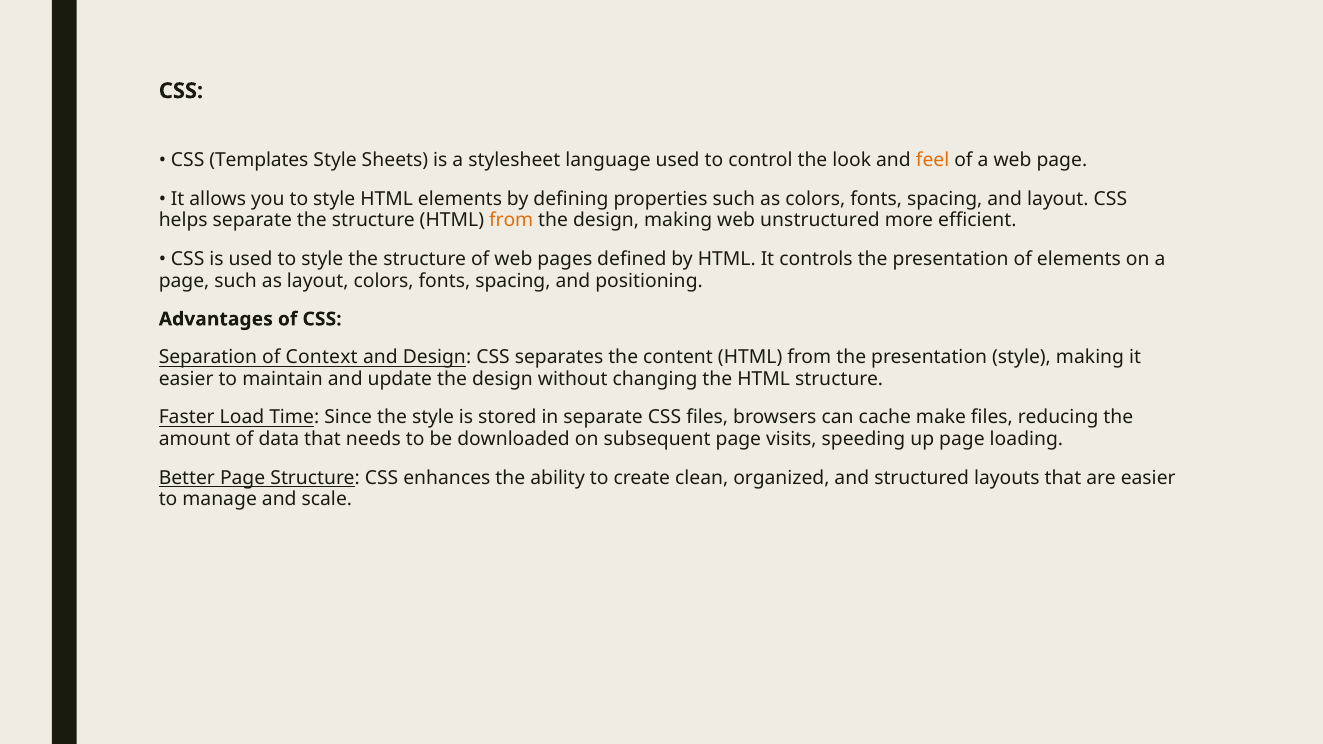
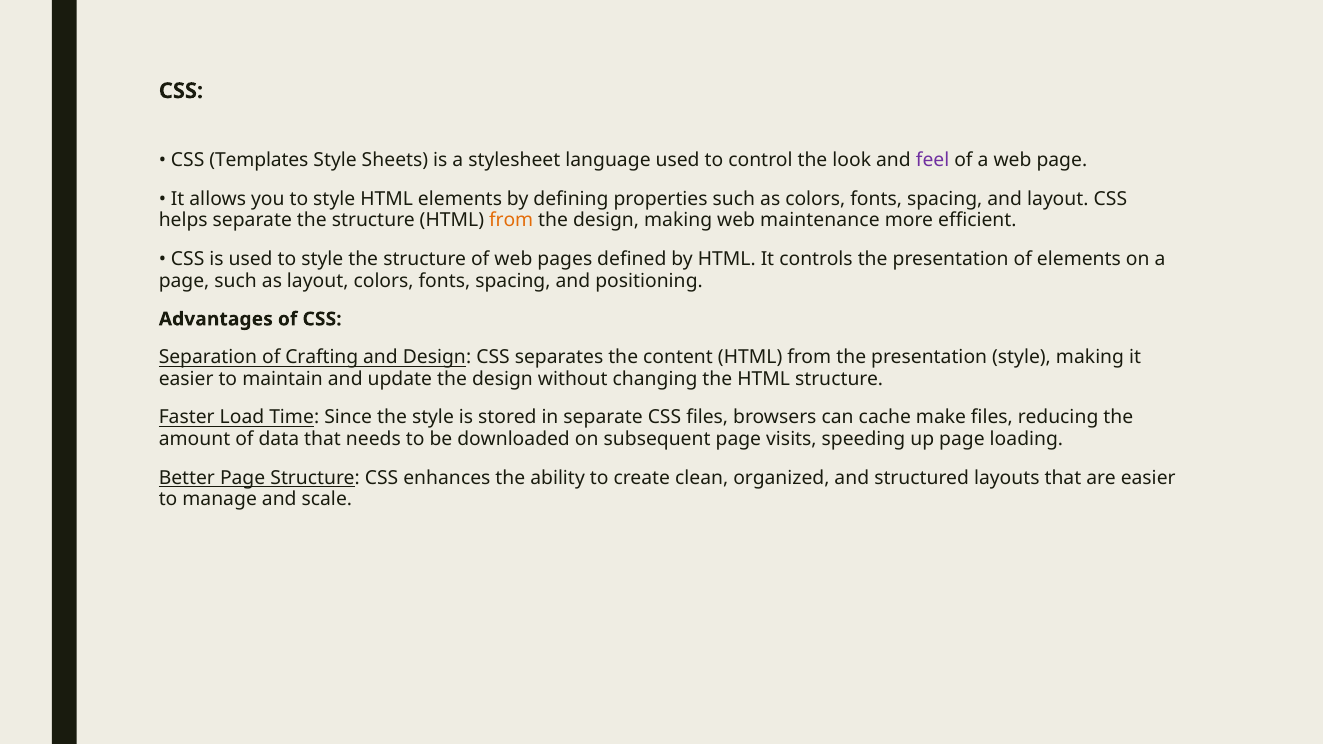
feel colour: orange -> purple
unstructured: unstructured -> maintenance
Context: Context -> Crafting
